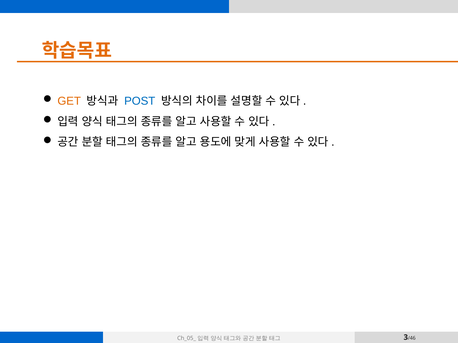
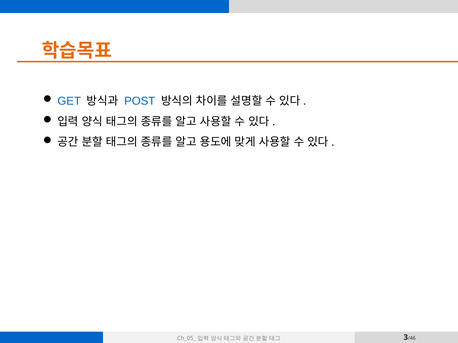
GET colour: orange -> blue
